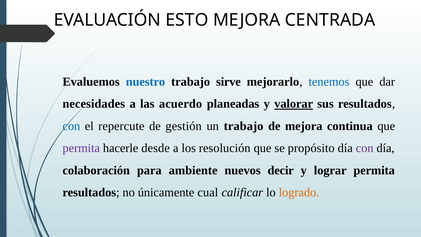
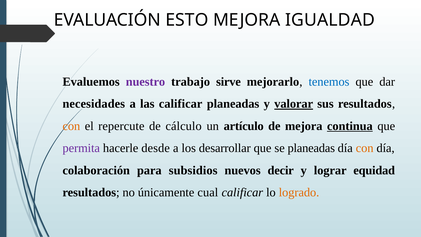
CENTRADA: CENTRADA -> IGUALDAD
nuestro colour: blue -> purple
las acuerdo: acuerdo -> calificar
con at (71, 126) colour: blue -> orange
gestión: gestión -> cálculo
un trabajo: trabajo -> artículo
continua underline: none -> present
resolución: resolución -> desarrollar
se propósito: propósito -> planeadas
con at (365, 148) colour: purple -> orange
ambiente: ambiente -> subsidios
lograr permita: permita -> equidad
